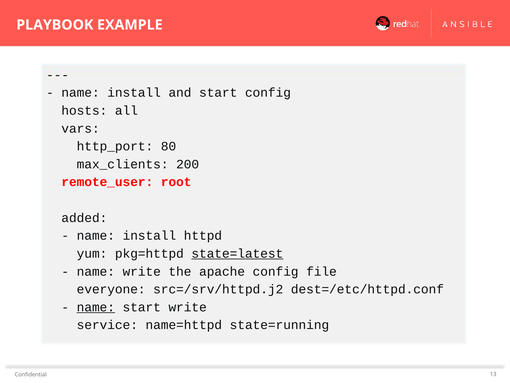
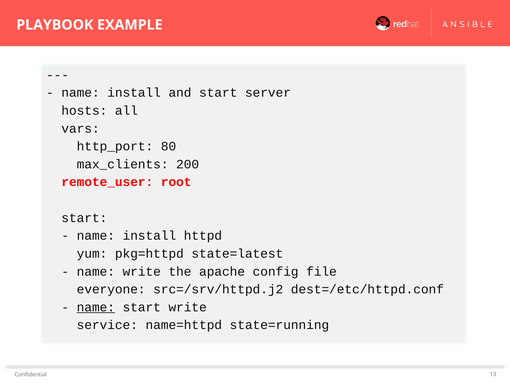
start config: config -> server
added at (84, 218): added -> start
state=latest underline: present -> none
